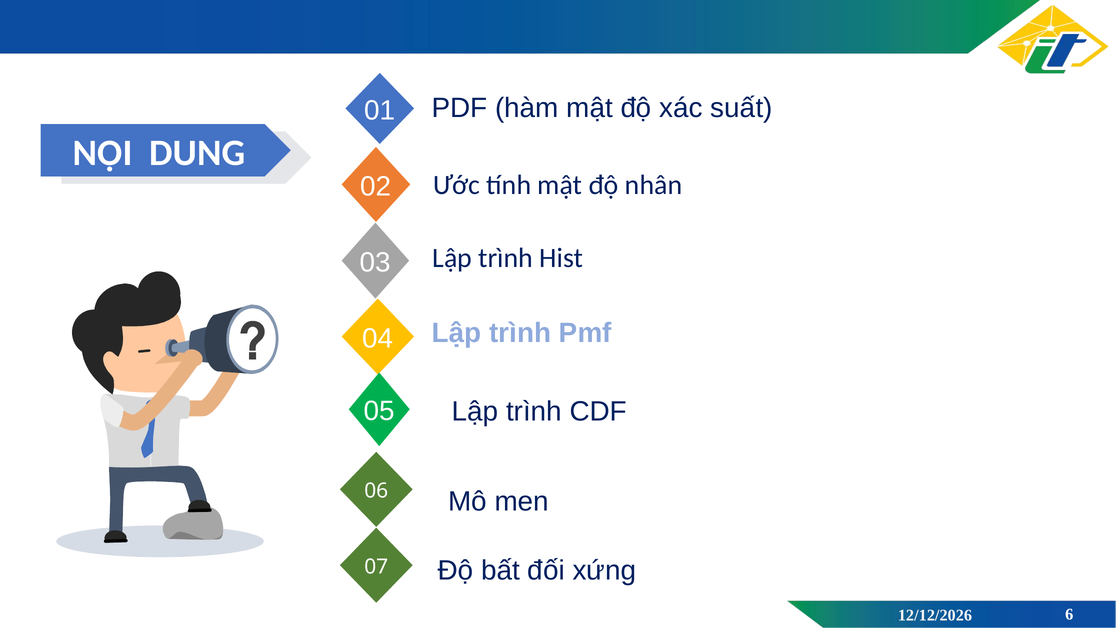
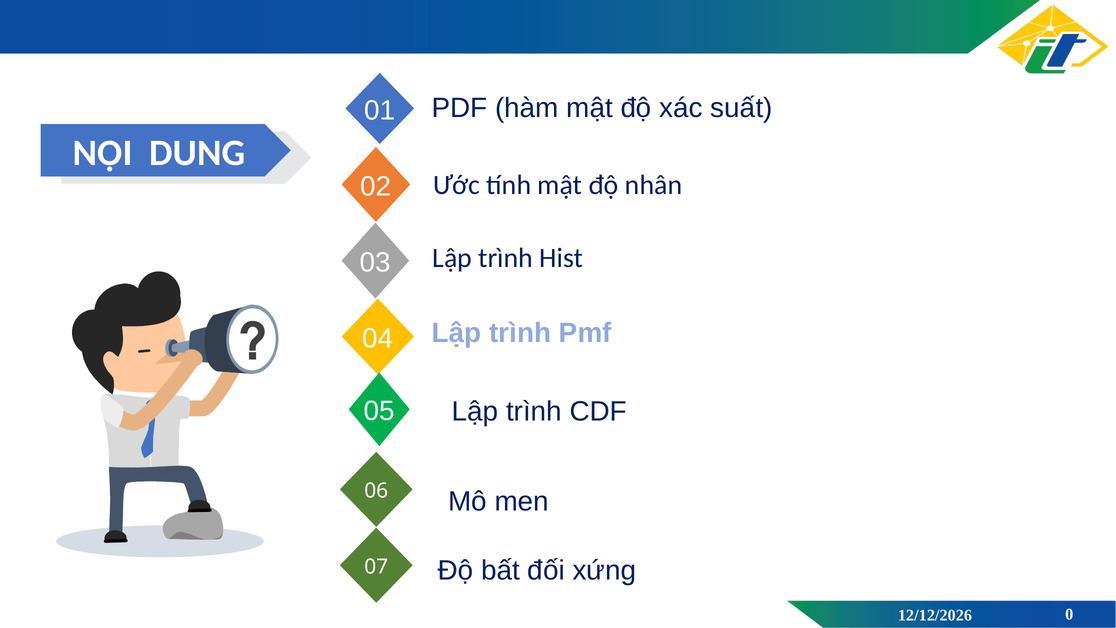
6: 6 -> 0
